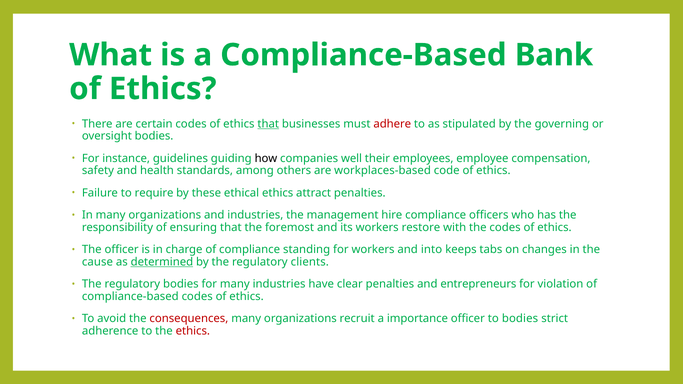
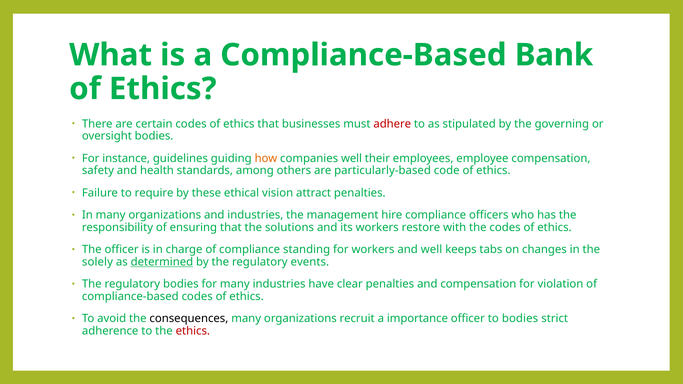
that at (268, 124) underline: present -> none
how colour: black -> orange
workplaces-based: workplaces-based -> particularly-based
ethical ethics: ethics -> vision
foremost: foremost -> solutions
and into: into -> well
cause: cause -> solely
clients: clients -> events
and entrepreneurs: entrepreneurs -> compensation
consequences colour: red -> black
